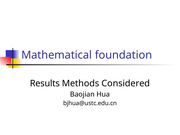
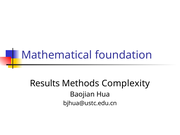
Considered: Considered -> Complexity
